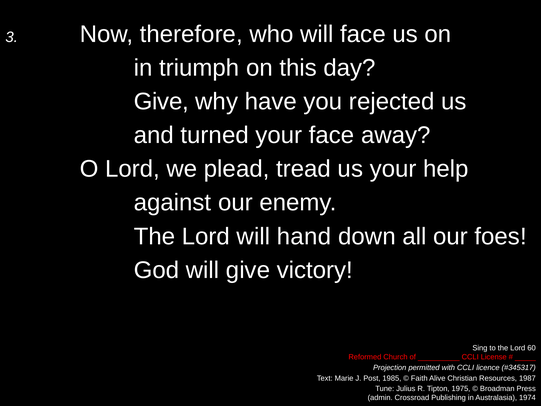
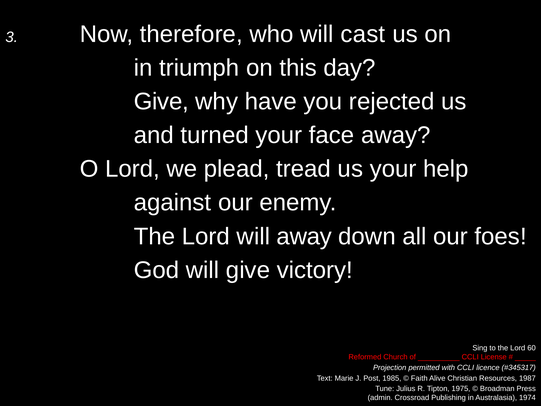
will face: face -> cast
will hand: hand -> away
